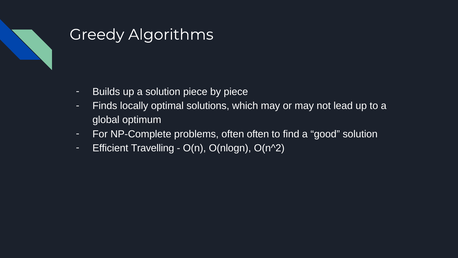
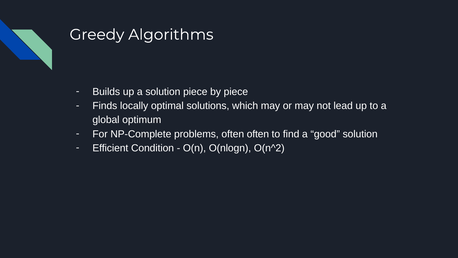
Travelling: Travelling -> Condition
